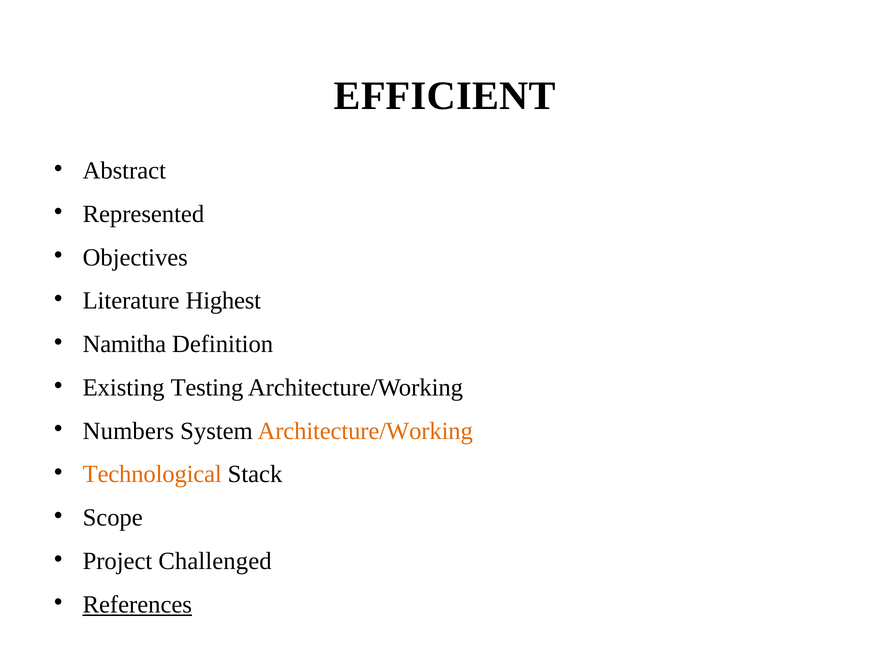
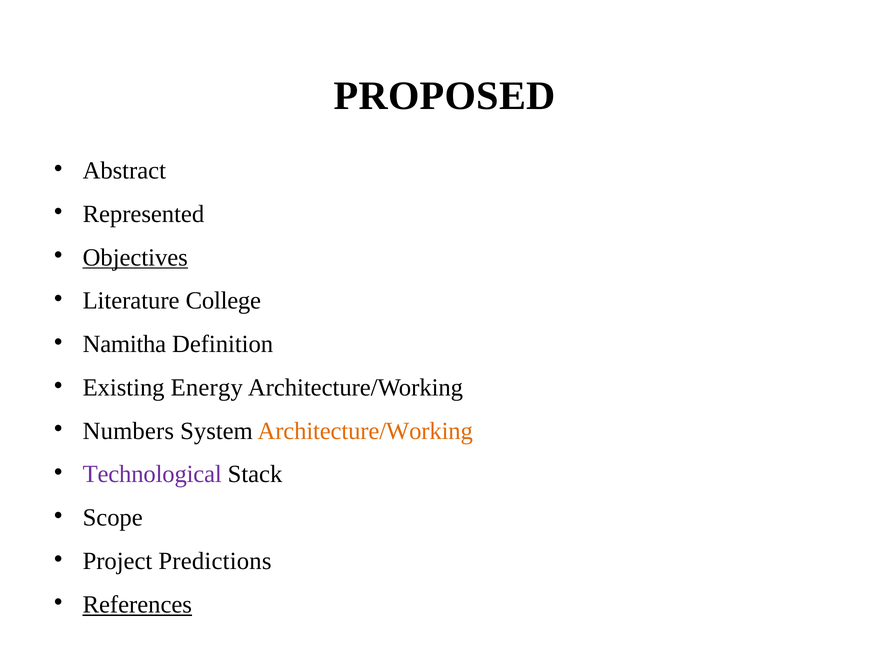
EFFICIENT: EFFICIENT -> PROPOSED
Objectives underline: none -> present
Highest: Highest -> College
Testing: Testing -> Energy
Technological colour: orange -> purple
Challenged: Challenged -> Predictions
